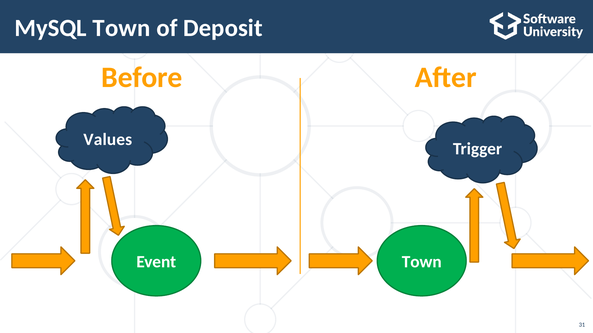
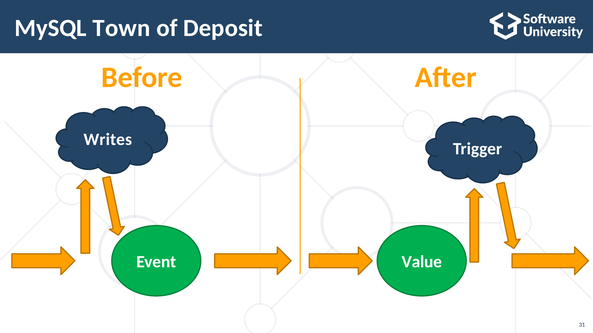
Values: Values -> Writes
Town at (422, 262): Town -> Value
